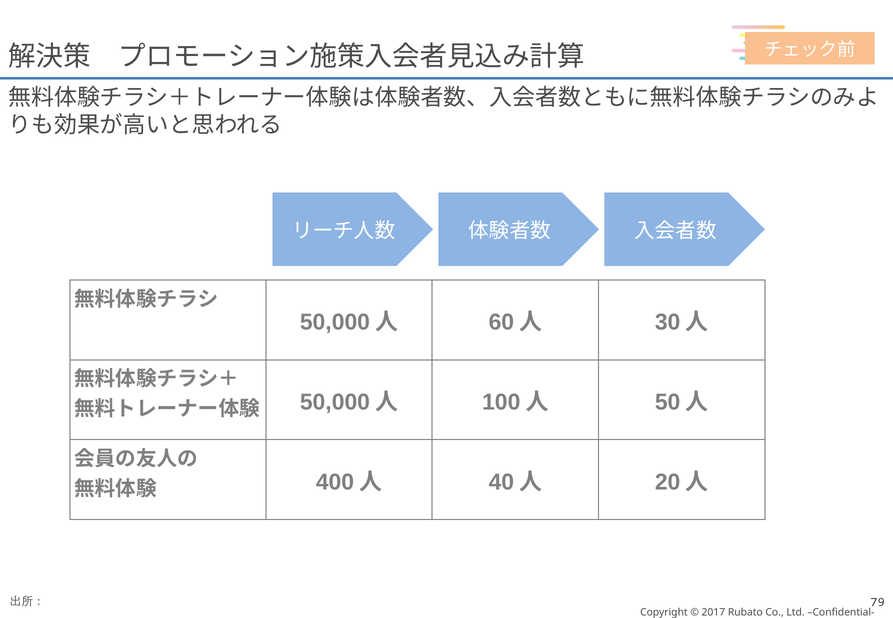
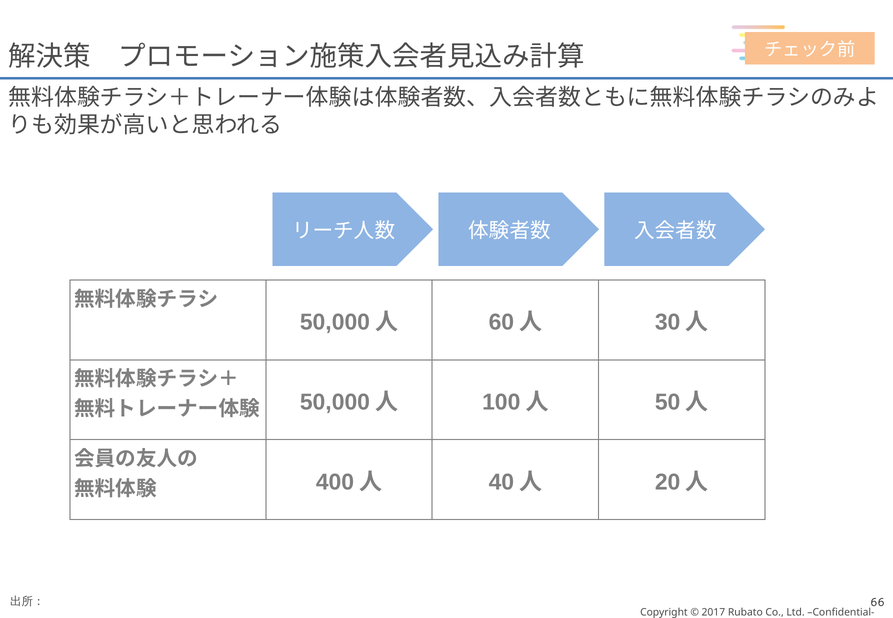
79: 79 -> 66
